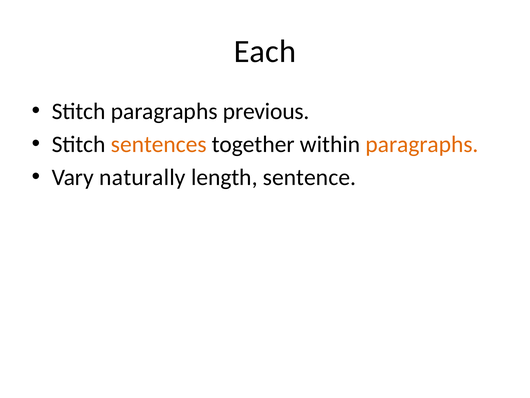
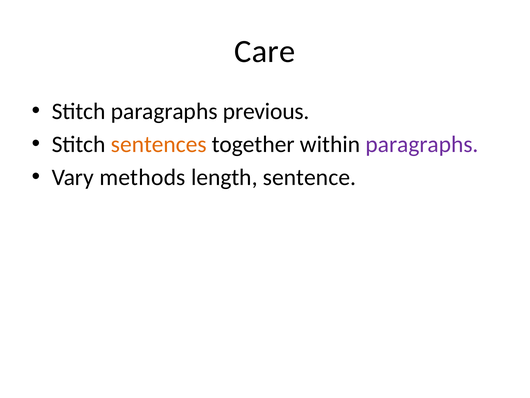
Each: Each -> Care
paragraphs at (422, 144) colour: orange -> purple
naturally: naturally -> methods
